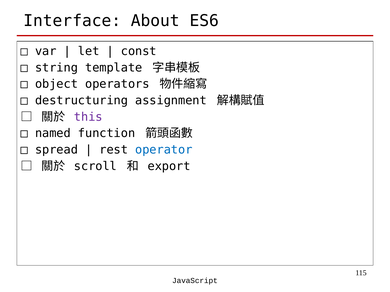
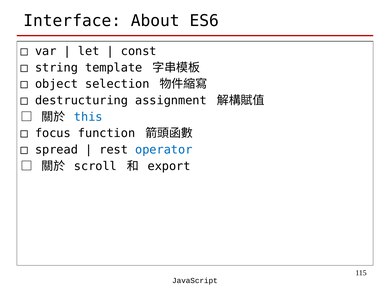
operators: operators -> selection
this colour: purple -> blue
named: named -> focus
